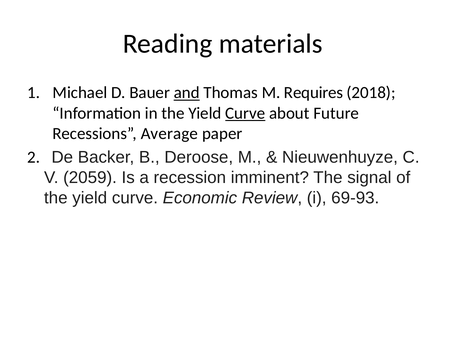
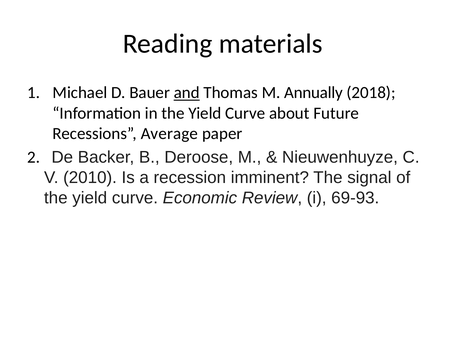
Requires: Requires -> Annually
Curve at (245, 113) underline: present -> none
2059: 2059 -> 2010
